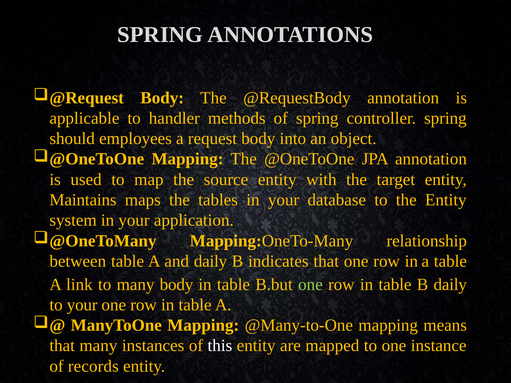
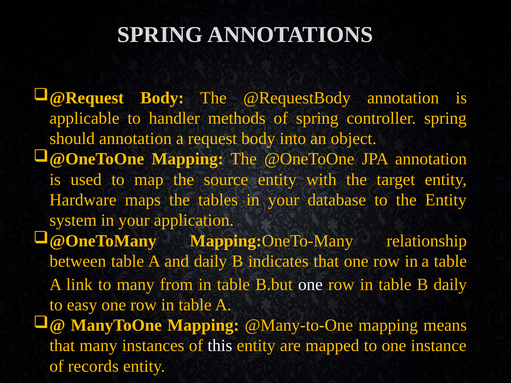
should employees: employees -> annotation
Maintains: Maintains -> Hardware
many body: body -> from
one at (310, 285) colour: light green -> white
to your: your -> easy
